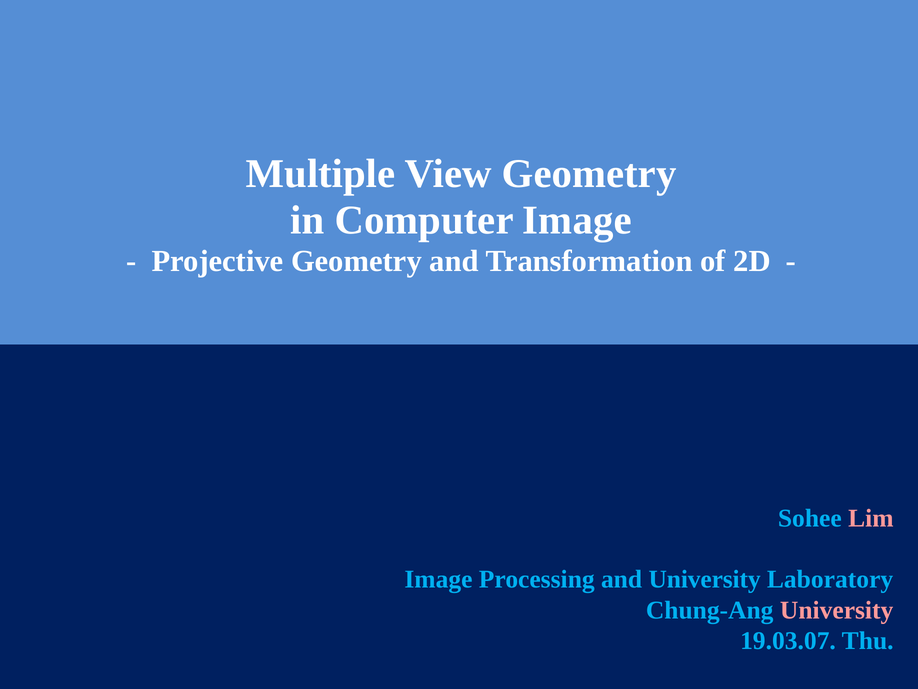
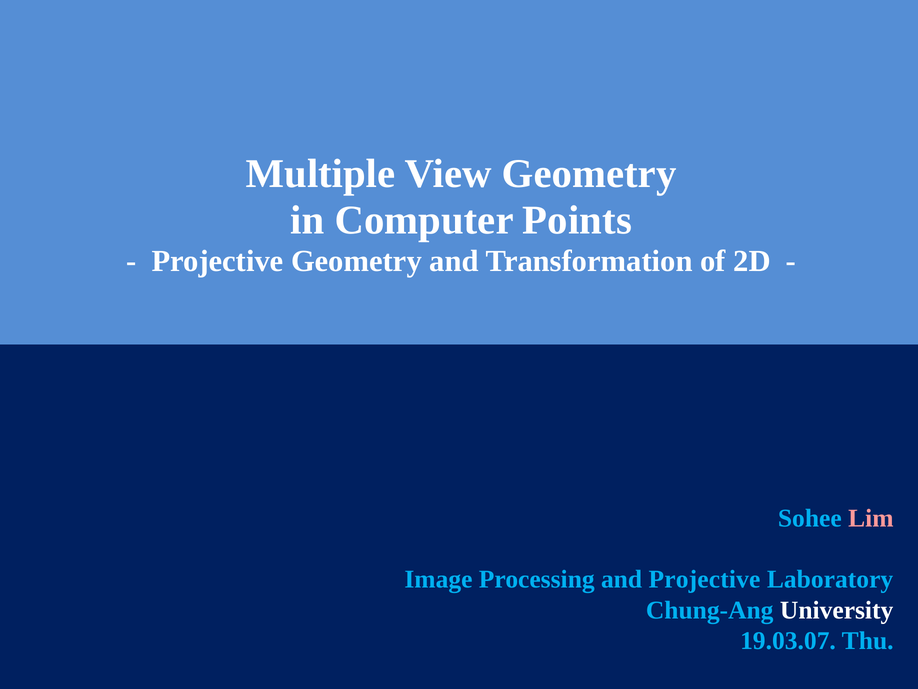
Computer Image: Image -> Points
and University: University -> Projective
University at (837, 610) colour: pink -> white
